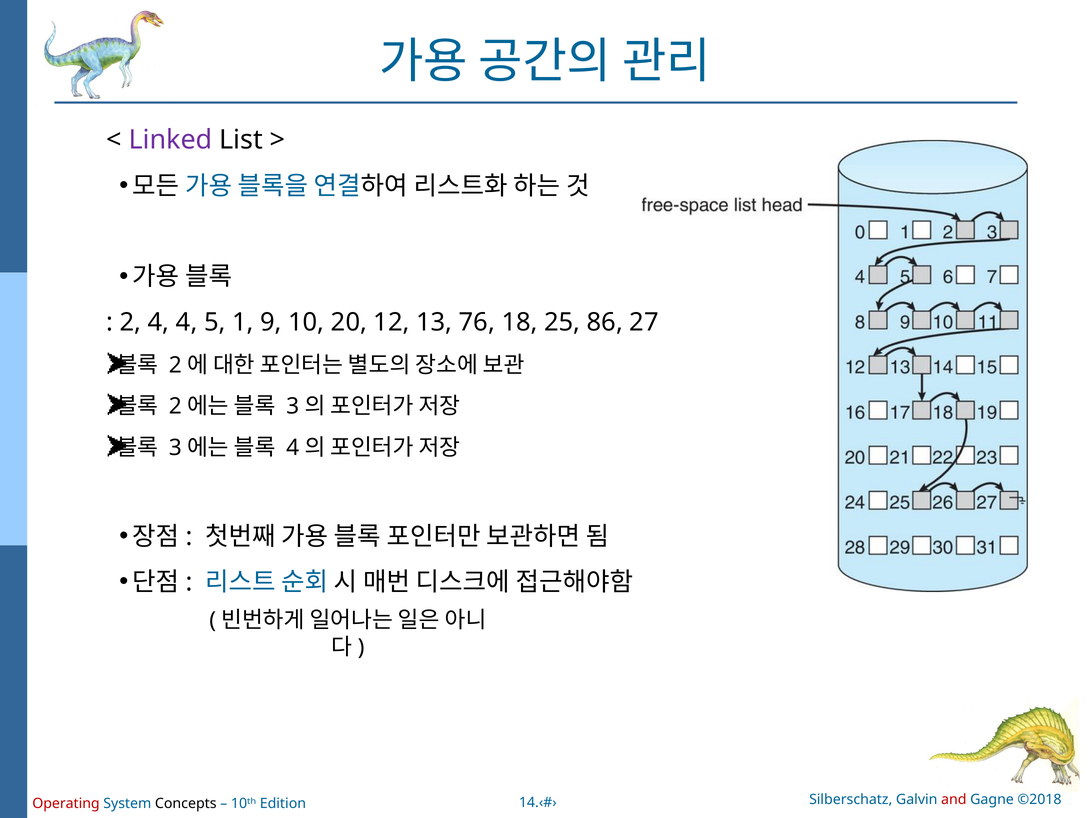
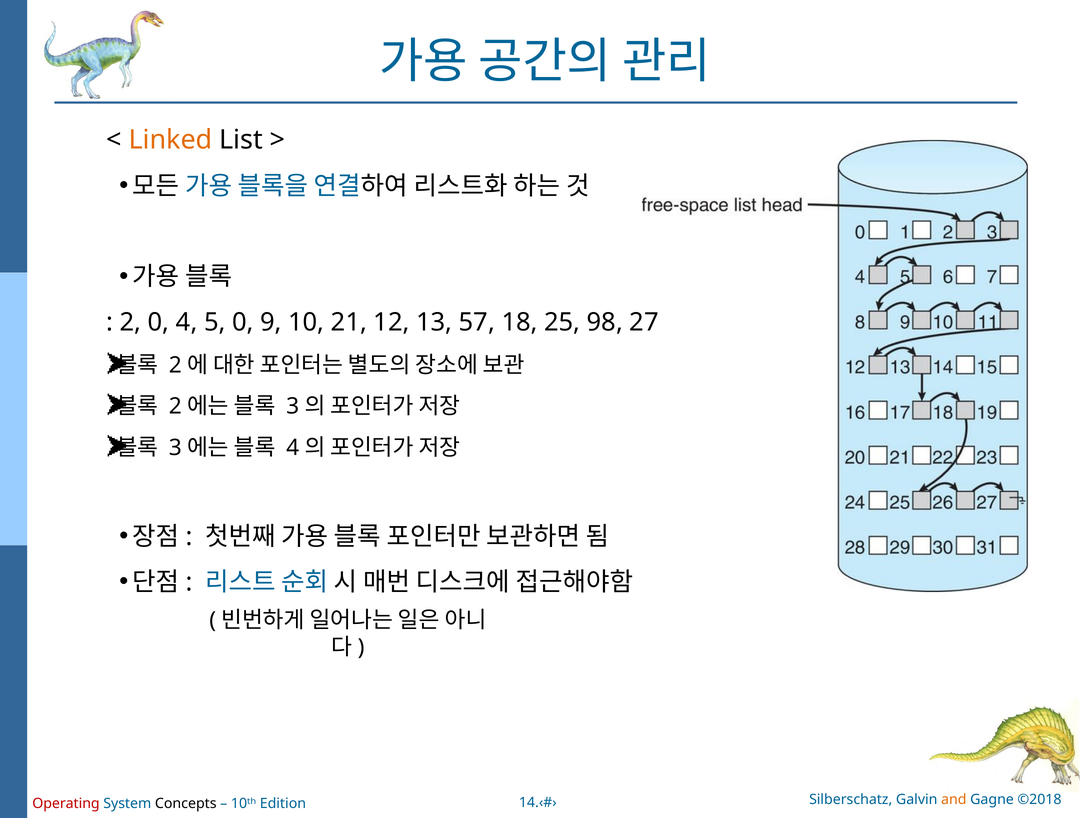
Linked colour: purple -> orange
2 4: 4 -> 0
5 1: 1 -> 0
20: 20 -> 21
76: 76 -> 57
86: 86 -> 98
and colour: red -> orange
